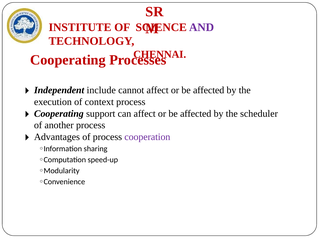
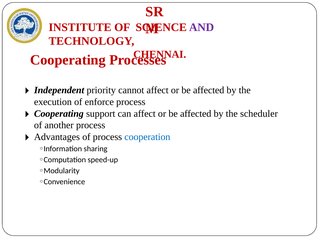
include: include -> priority
context: context -> enforce
cooperation colour: purple -> blue
